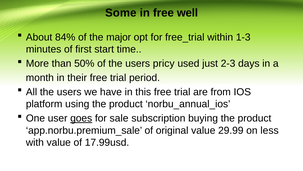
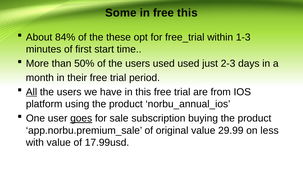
free well: well -> this
major: major -> these
users pricy: pricy -> used
All underline: none -> present
